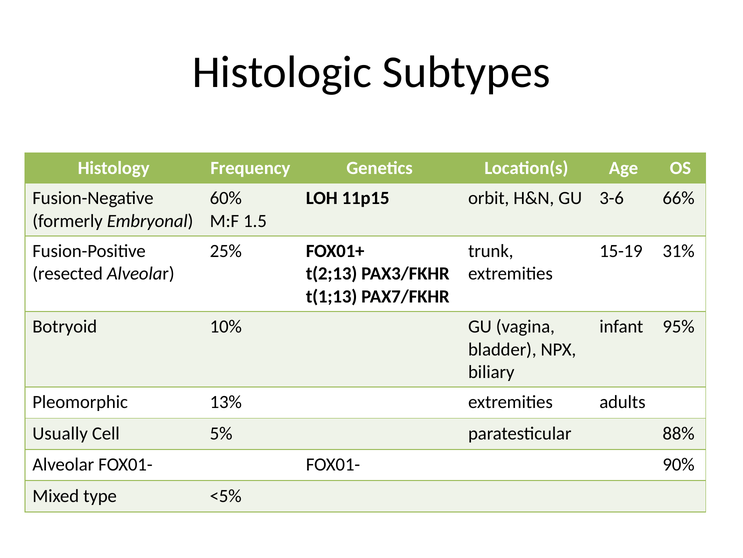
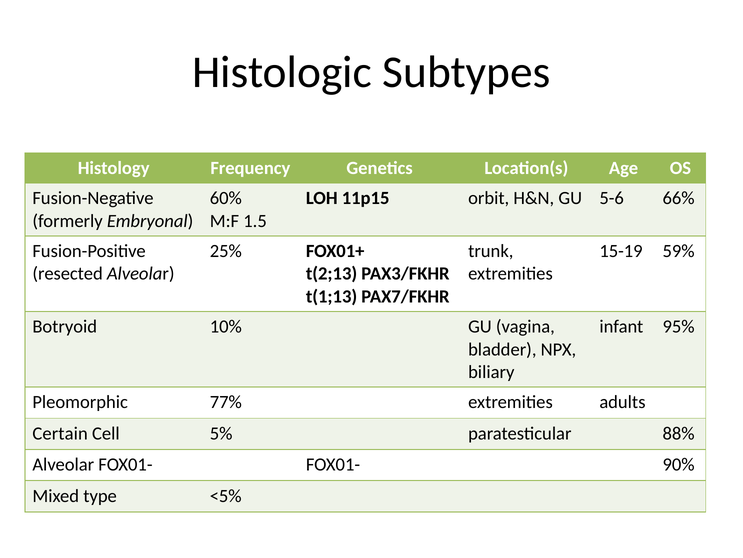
3-6: 3-6 -> 5-6
31%: 31% -> 59%
13%: 13% -> 77%
Usually: Usually -> Certain
